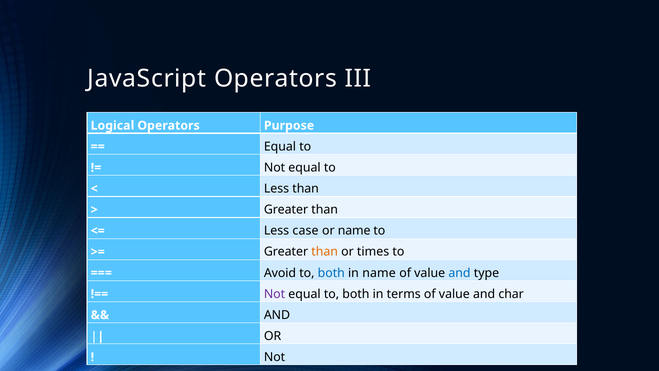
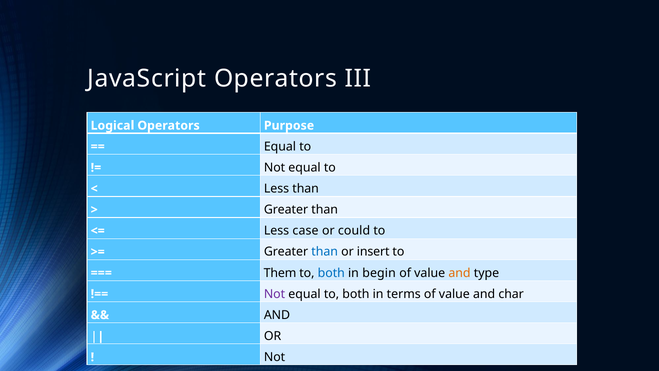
or name: name -> could
than at (325, 252) colour: orange -> blue
times: times -> insert
Avoid: Avoid -> Them
in name: name -> begin
and at (460, 273) colour: blue -> orange
